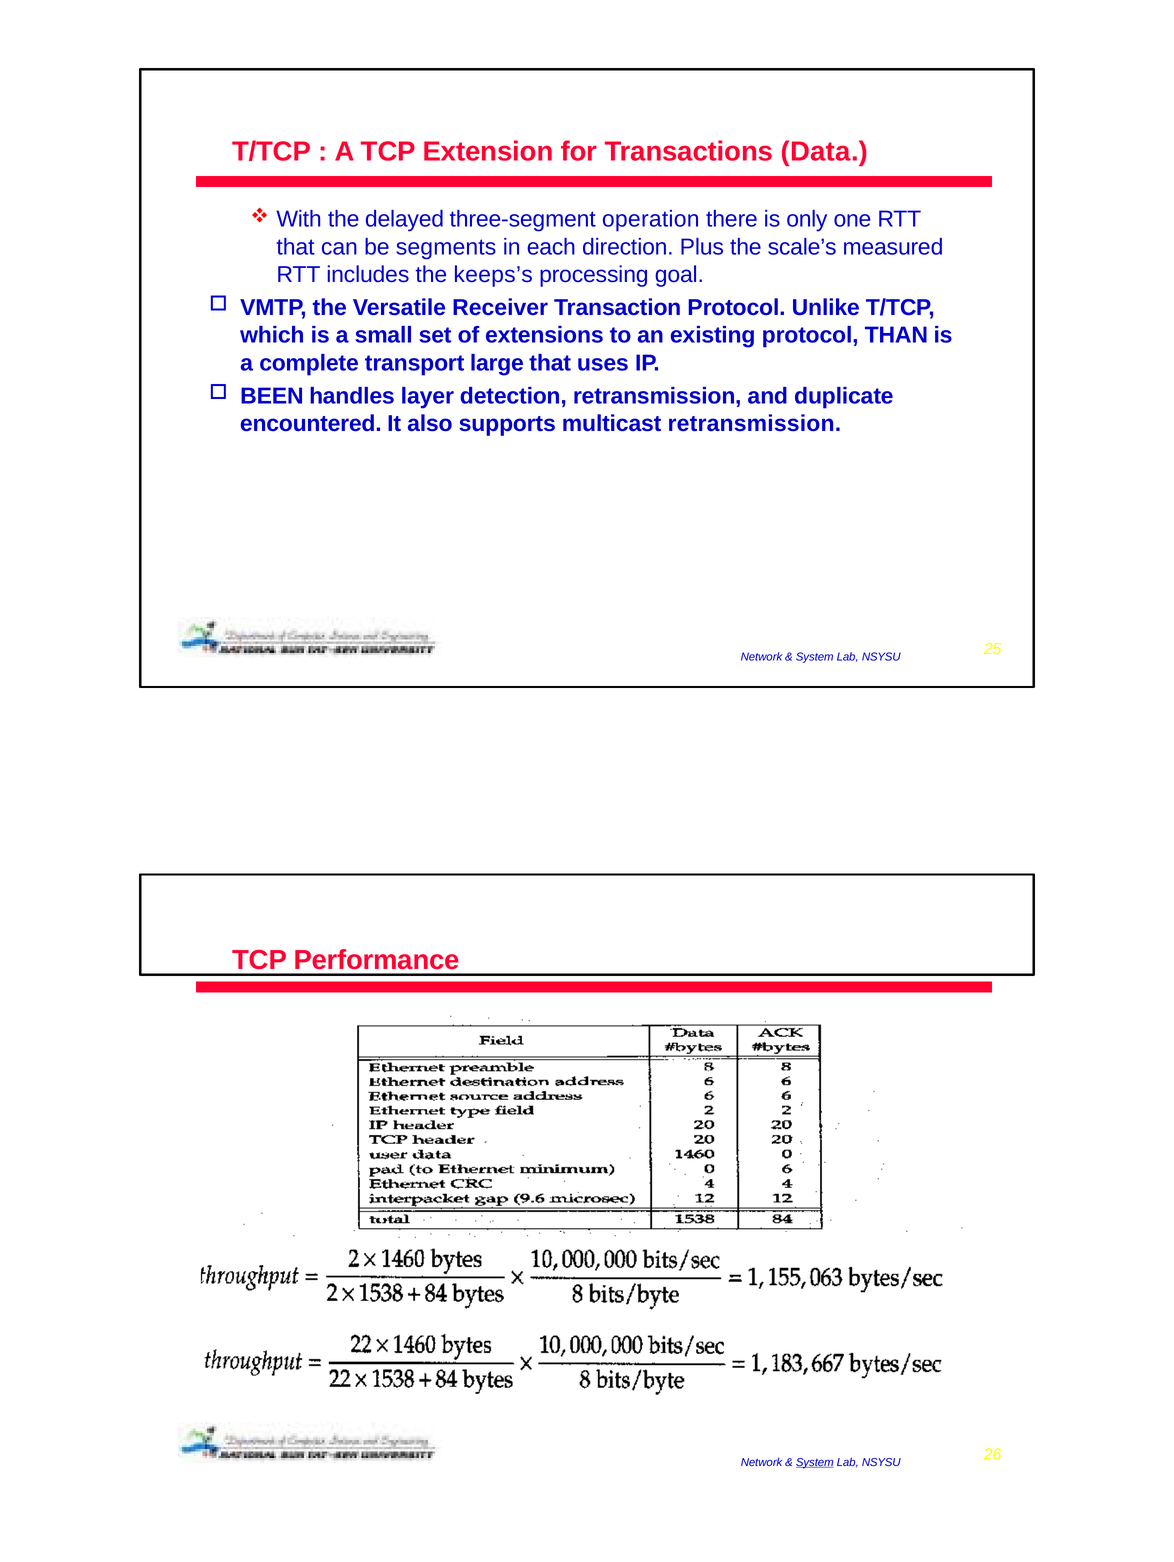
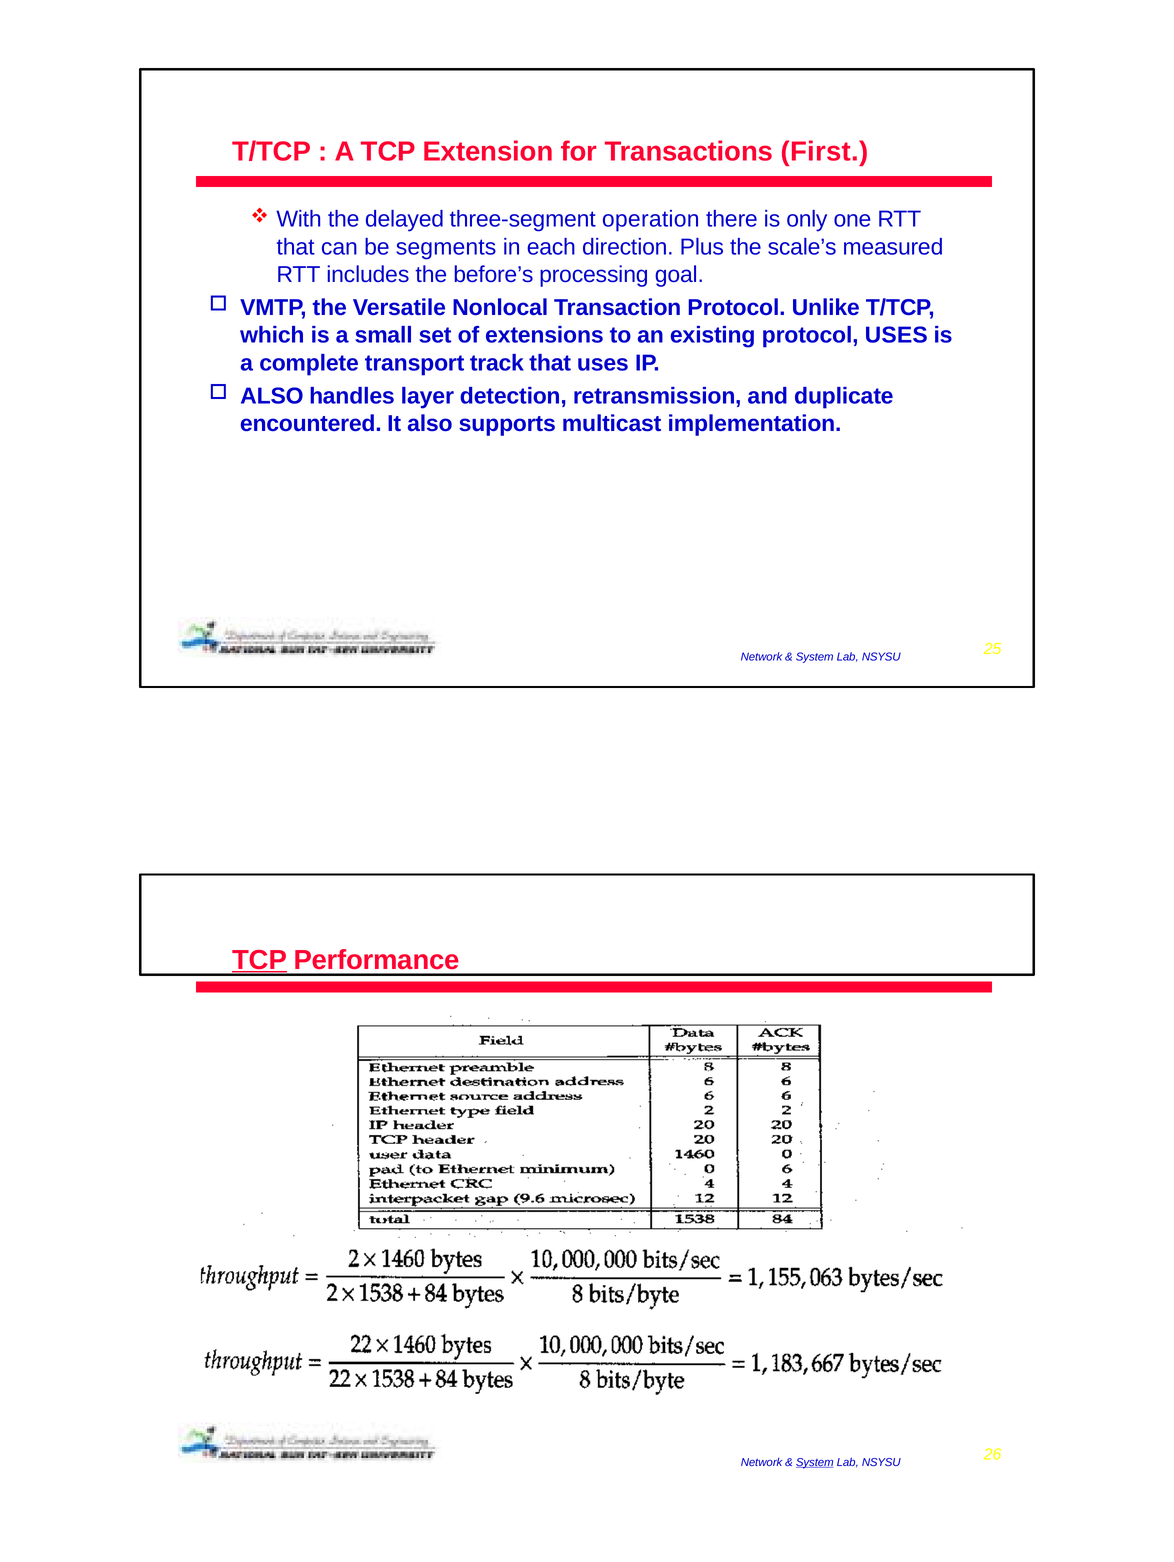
Data: Data -> First
keeps’s: keeps’s -> before’s
Receiver: Receiver -> Nonlocal
protocol THAN: THAN -> USES
large: large -> track
BEEN at (272, 396): BEEN -> ALSO
multicast retransmission: retransmission -> implementation
TCP at (260, 960) underline: none -> present
